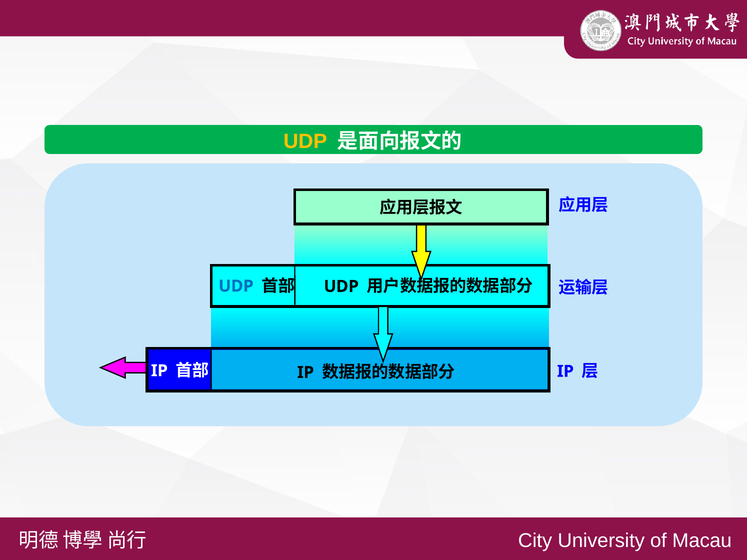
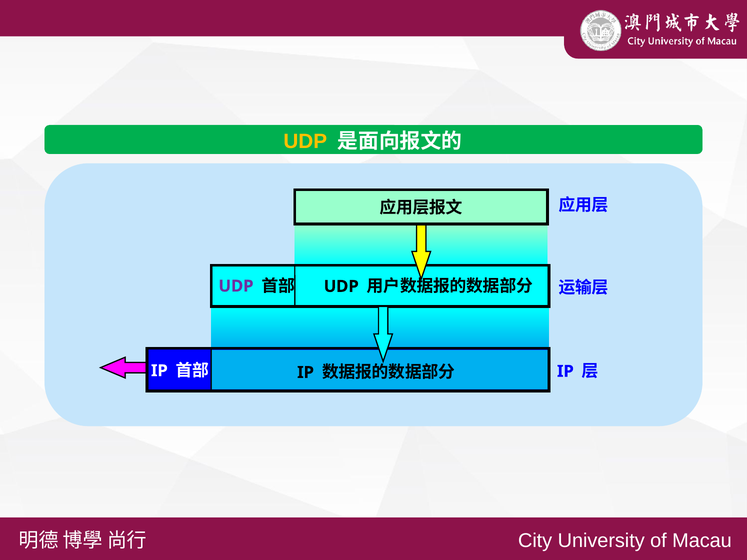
UDP at (236, 286) colour: blue -> purple
